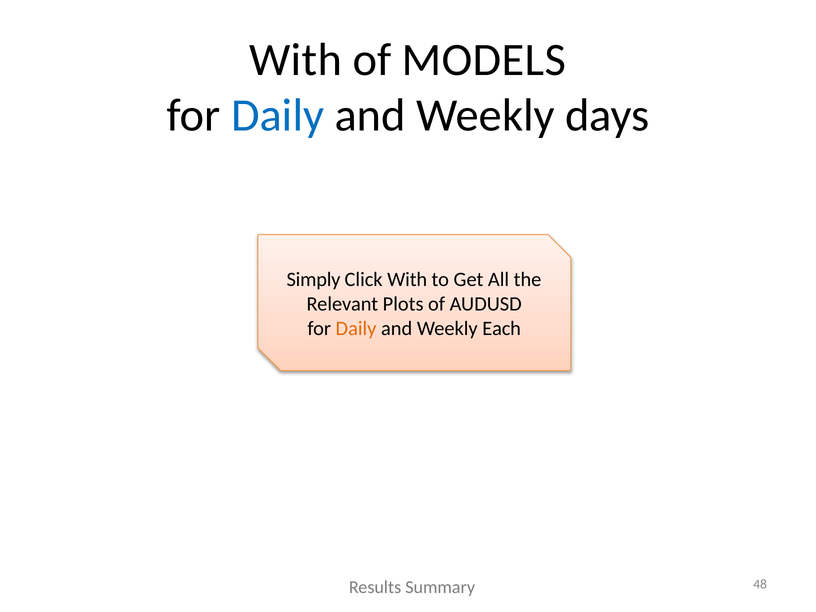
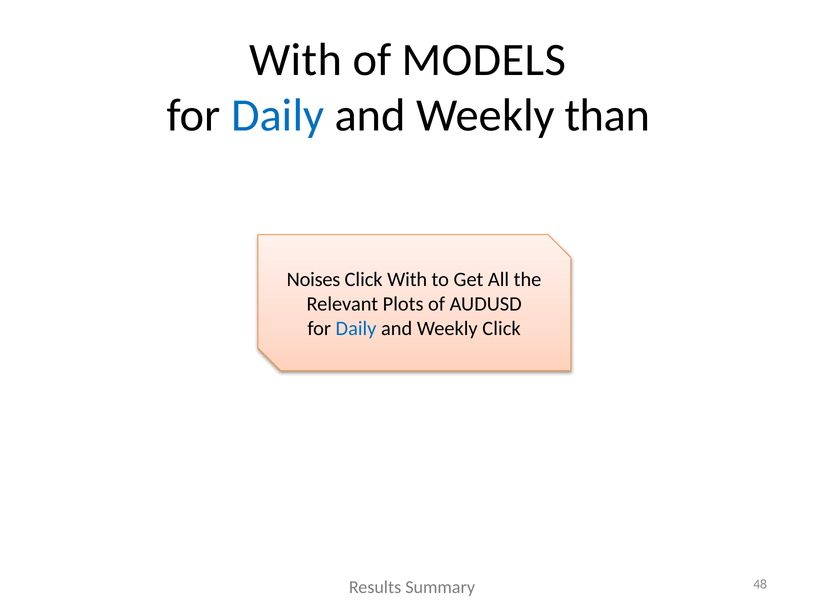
days: days -> than
Simply: Simply -> Noises
Daily at (356, 329) colour: orange -> blue
Weekly Each: Each -> Click
